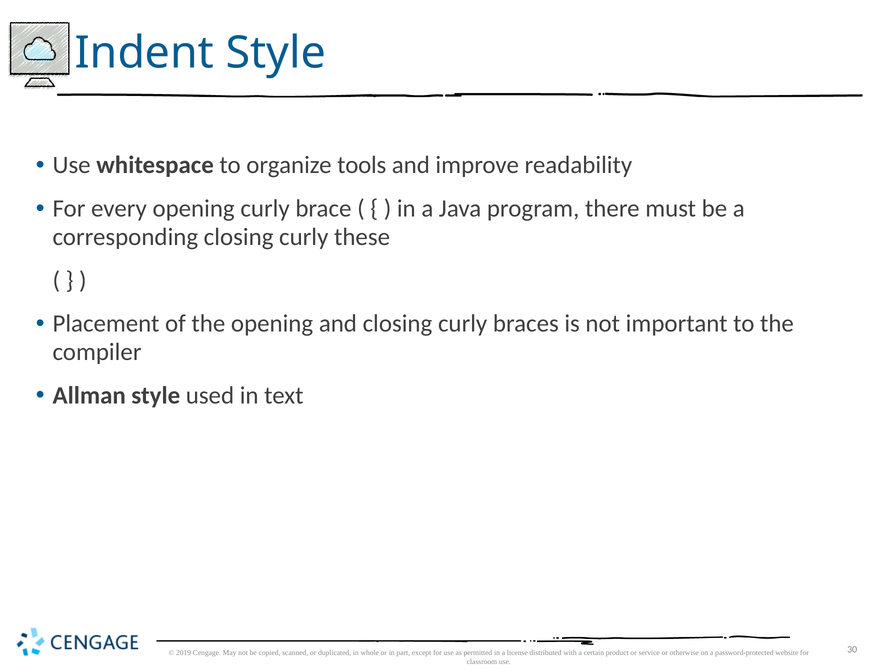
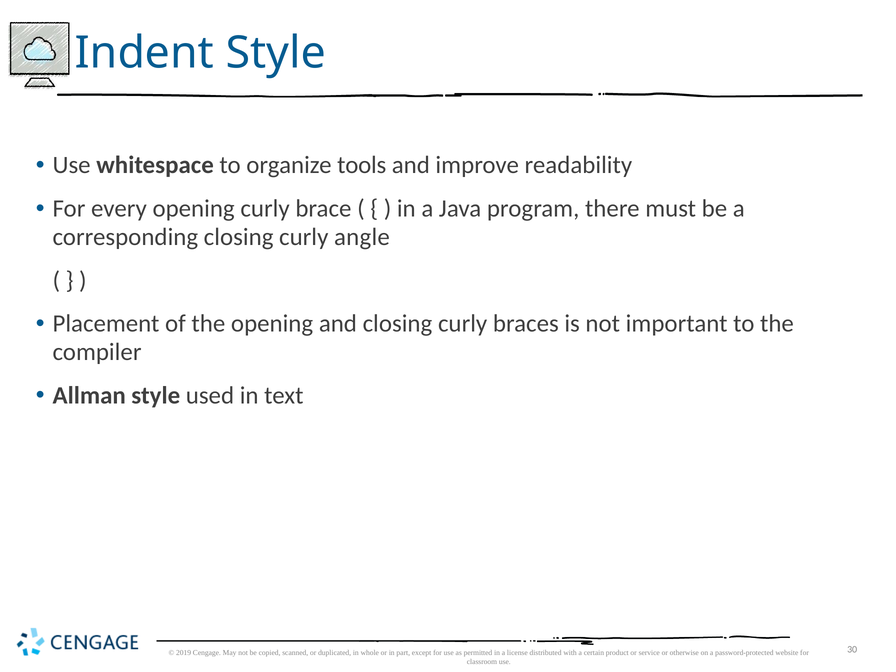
these: these -> angle
